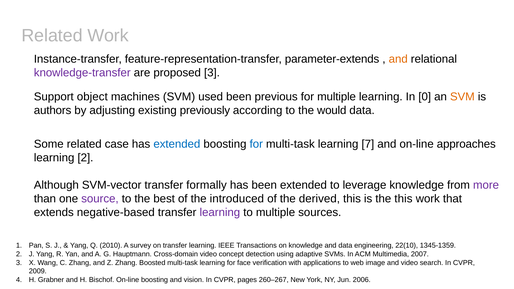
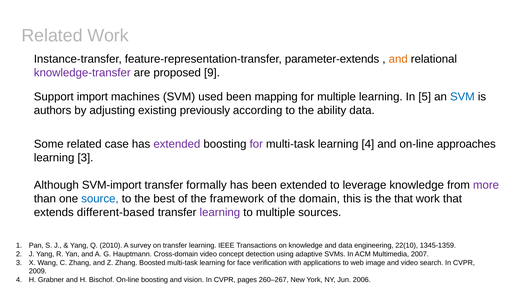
proposed 3: 3 -> 9
object: object -> import
previous: previous -> mapping
0: 0 -> 5
SVM at (462, 97) colour: orange -> blue
would: would -> ability
extended at (177, 144) colour: blue -> purple
for at (256, 144) colour: blue -> purple
learning 7: 7 -> 4
learning 2: 2 -> 3
SVM-vector: SVM-vector -> SVM-import
source colour: purple -> blue
introduced: introduced -> framework
derived: derived -> domain
the this: this -> that
negative-based: negative-based -> different-based
